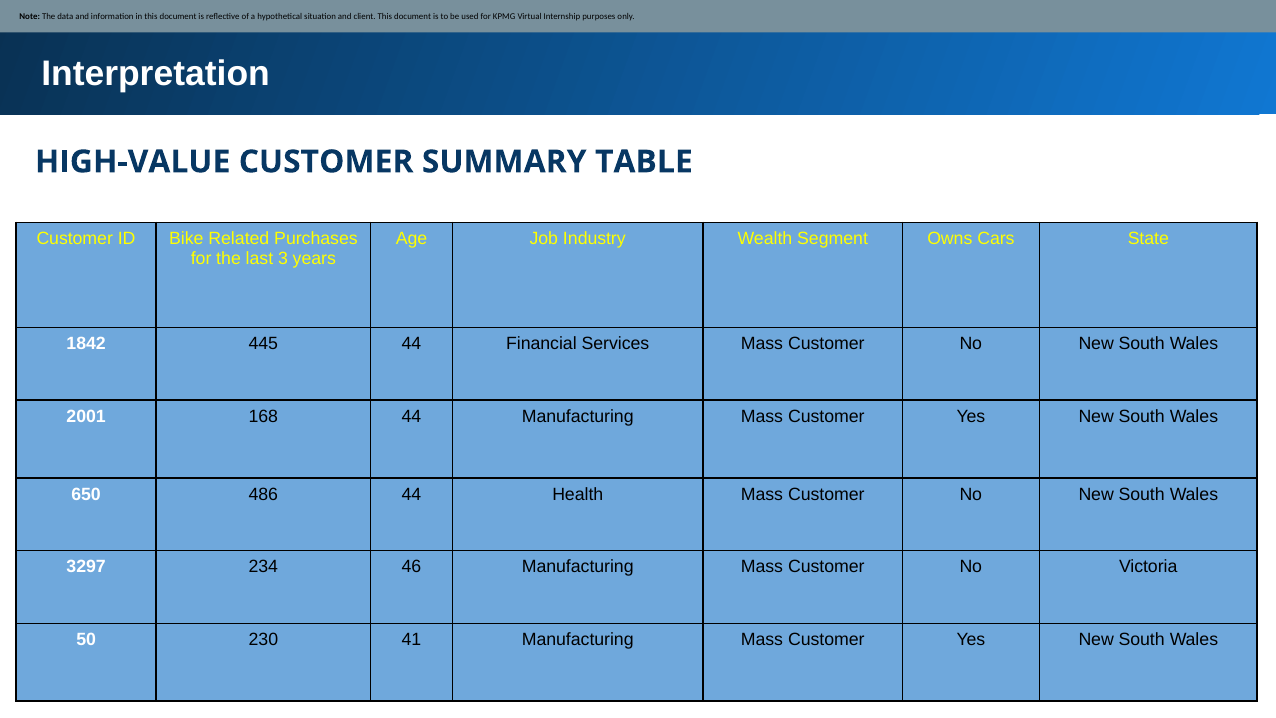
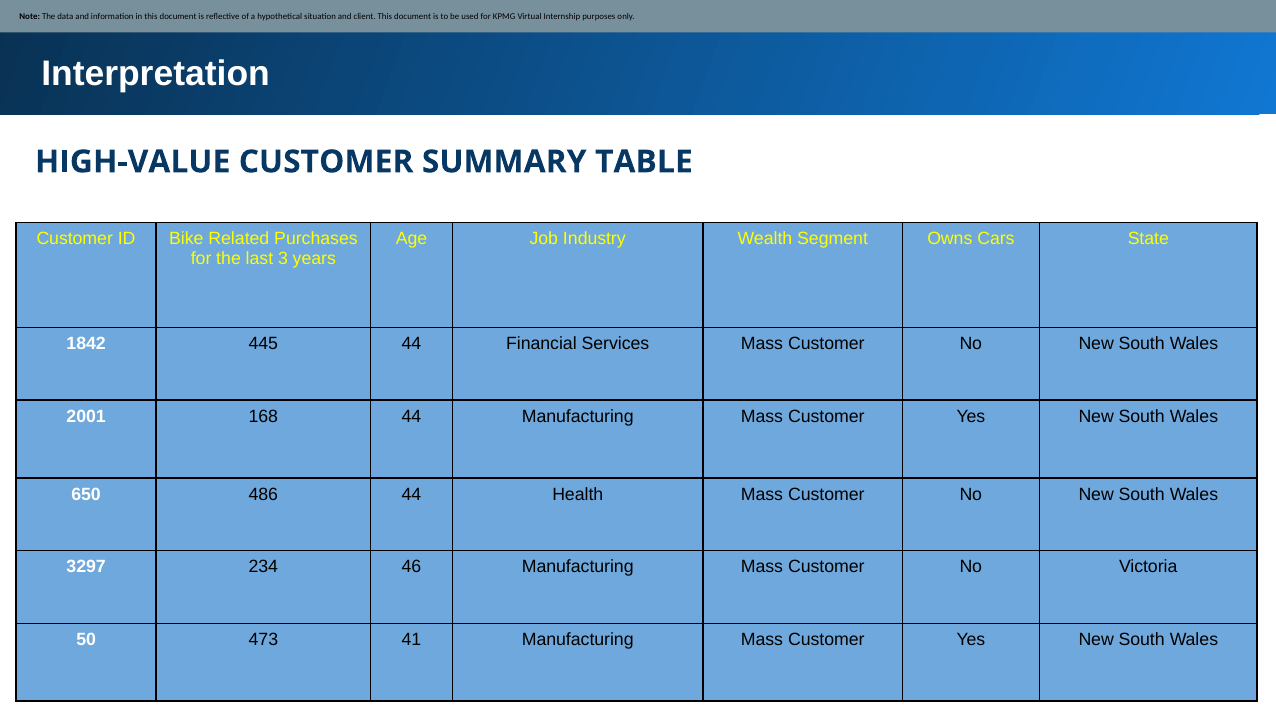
230: 230 -> 473
